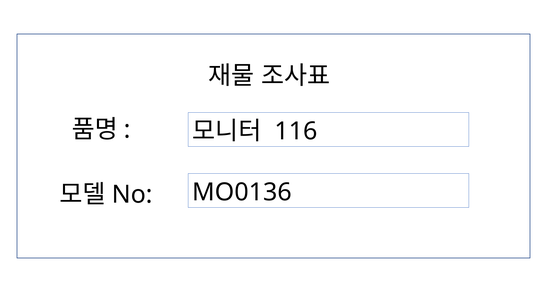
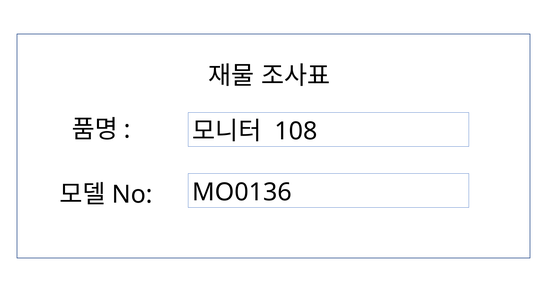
116: 116 -> 108
